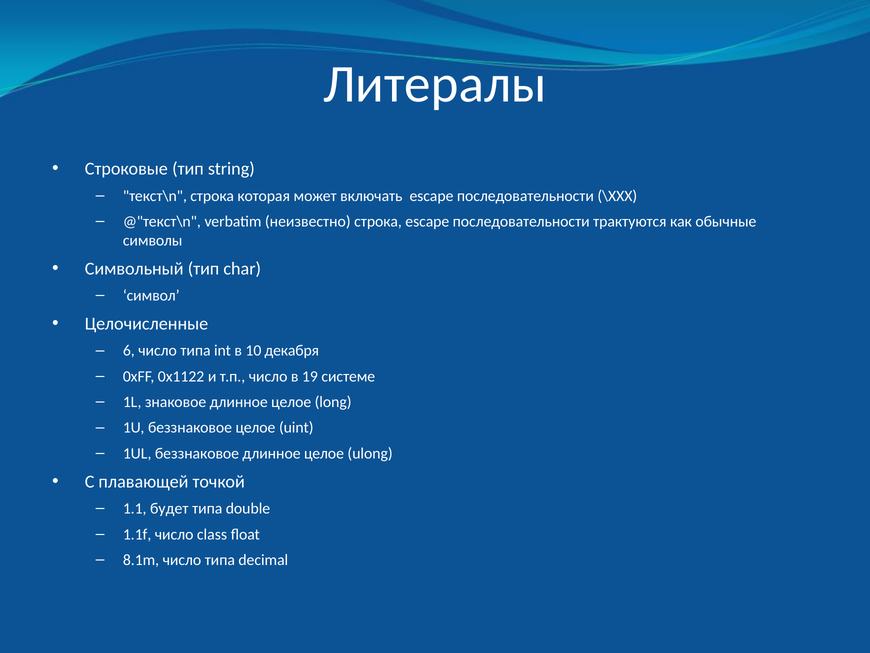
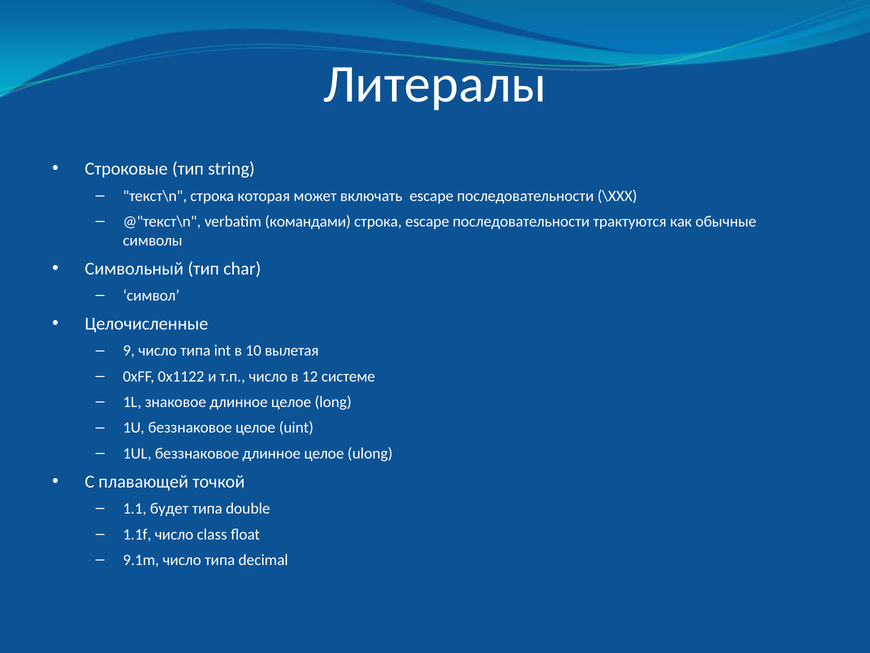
неизвестно: неизвестно -> командами
6: 6 -> 9
декабря: декабря -> вылетая
19: 19 -> 12
8.1m: 8.1m -> 9.1m
